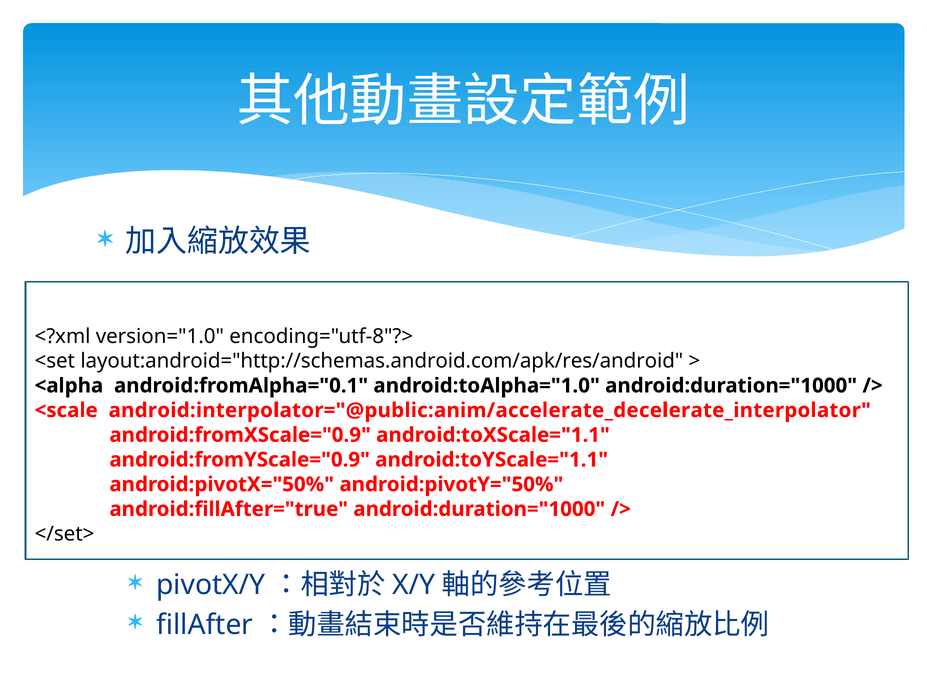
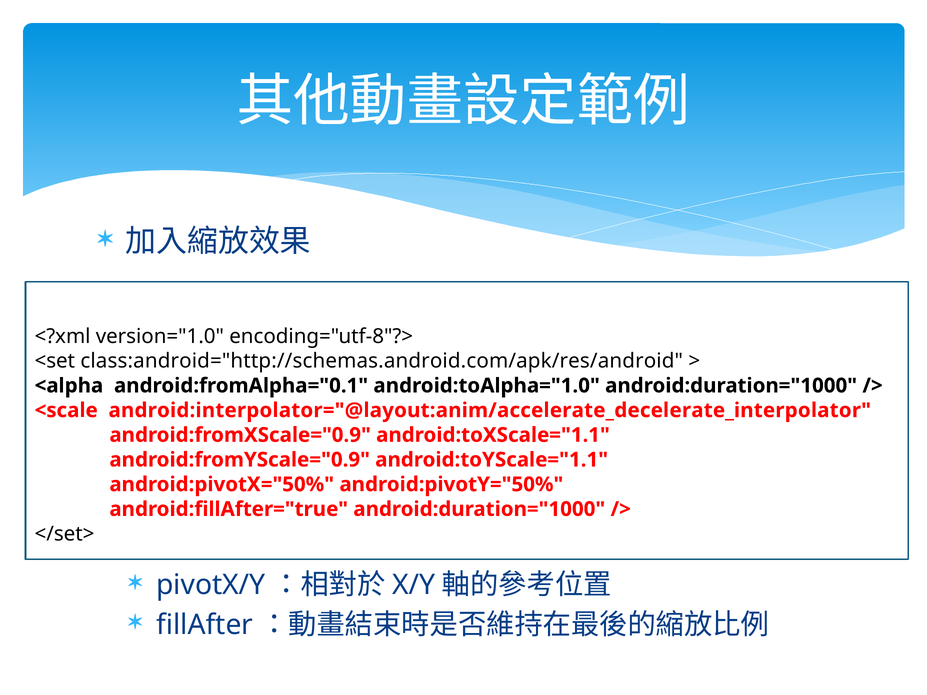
layout:android="http://schemas.android.com/apk/res/android: layout:android="http://schemas.android.com/apk/res/android -> class:android="http://schemas.android.com/apk/res/android
android:interpolator="@public:anim/accelerate_decelerate_interpolator: android:interpolator="@public:anim/accelerate_decelerate_interpolator -> android:interpolator="@layout:anim/accelerate_decelerate_interpolator
